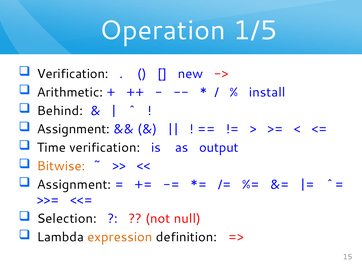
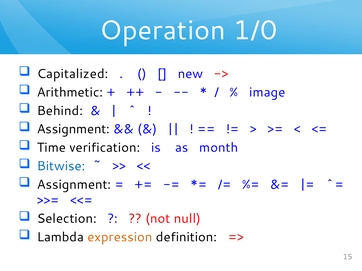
1/5: 1/5 -> 1/0
Verification at (73, 74): Verification -> Capitalized
install: install -> image
output: output -> month
Bitwise colour: orange -> blue
